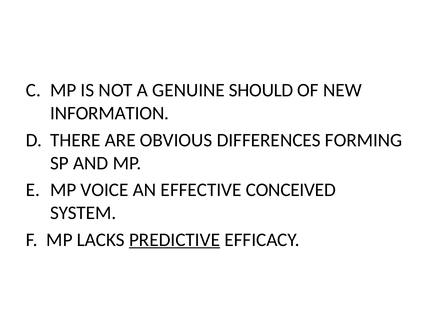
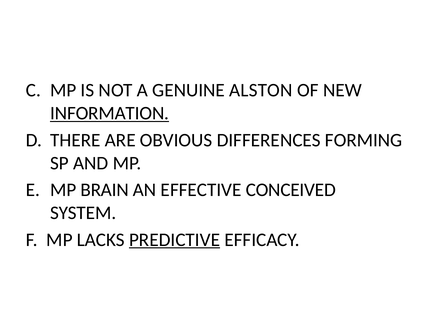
SHOULD: SHOULD -> ALSTON
INFORMATION underline: none -> present
VOICE: VOICE -> BRAIN
